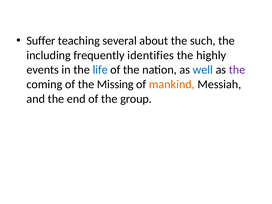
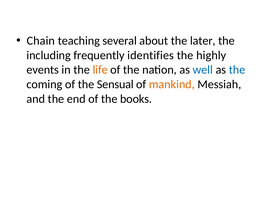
Suffer: Suffer -> Chain
such: such -> later
life colour: blue -> orange
the at (237, 70) colour: purple -> blue
Missing: Missing -> Sensual
group: group -> books
